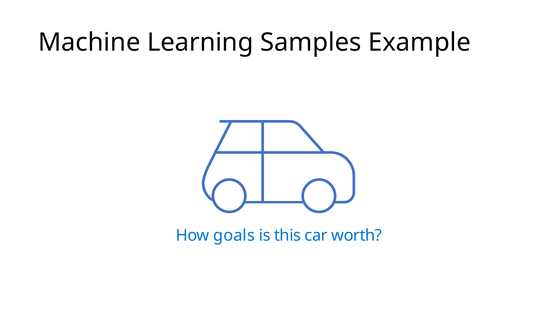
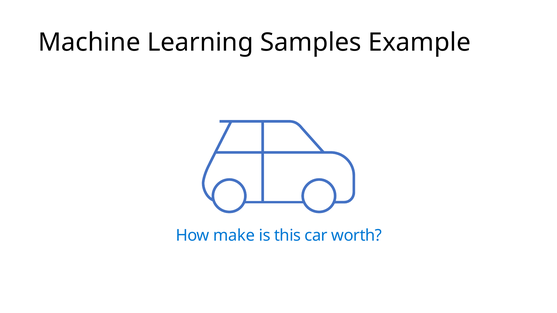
goals: goals -> make
